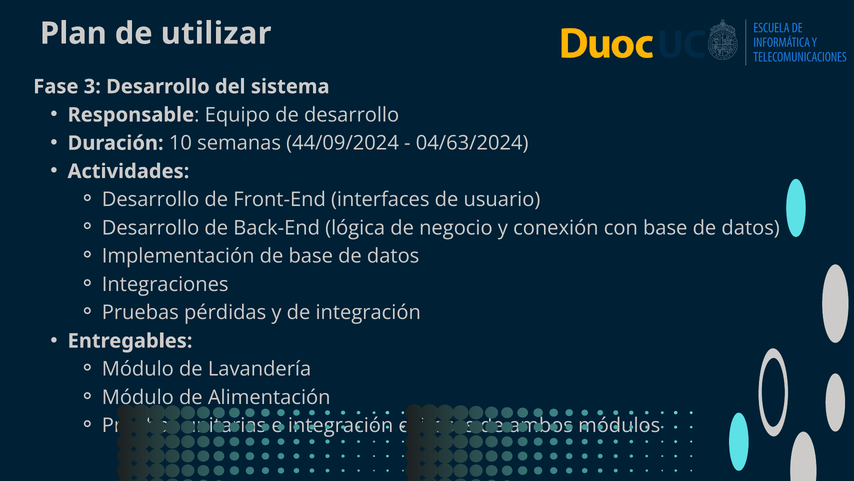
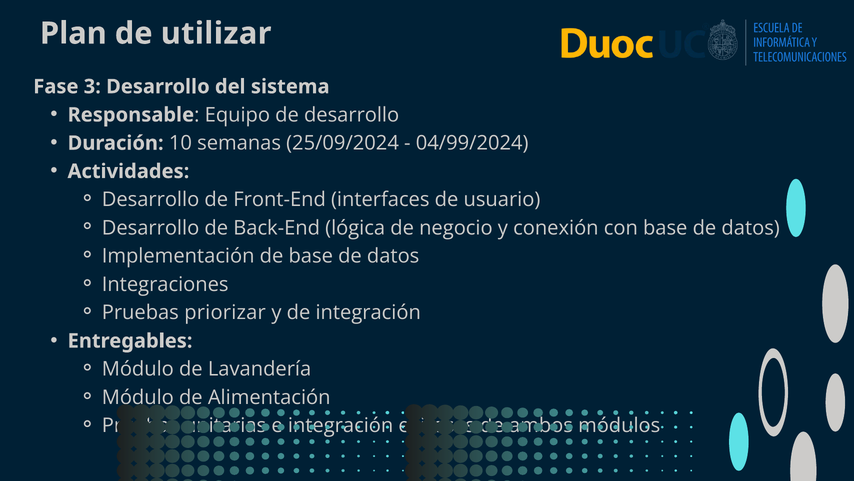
44/09/2024: 44/09/2024 -> 25/09/2024
04/63/2024: 04/63/2024 -> 04/99/2024
pérdidas: pérdidas -> priorizar
